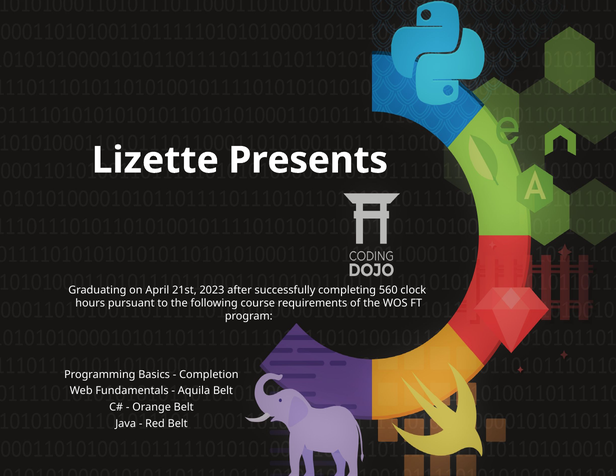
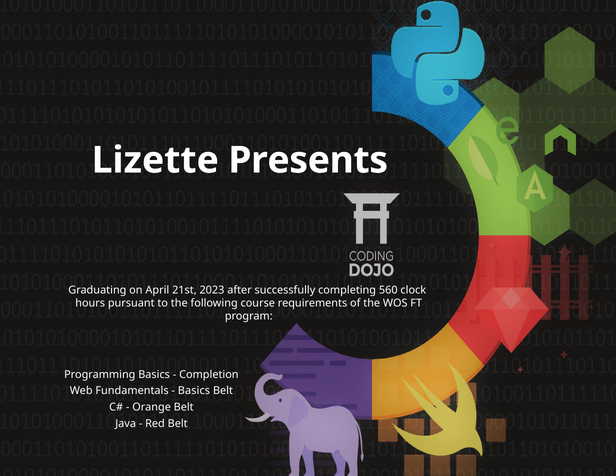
Aquila at (194, 391): Aquila -> Basics
